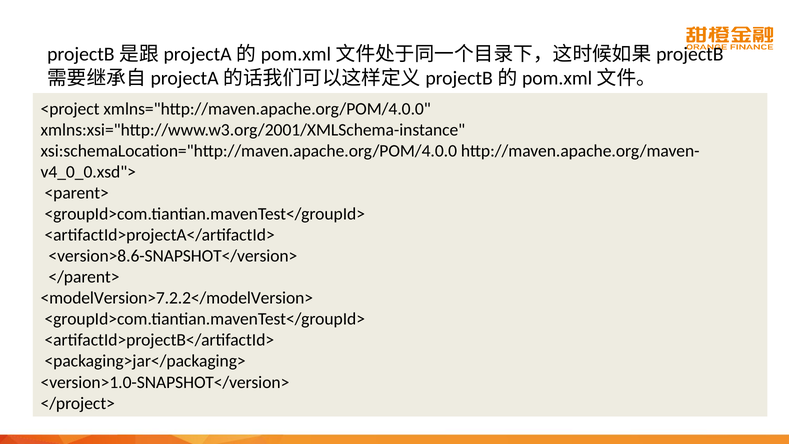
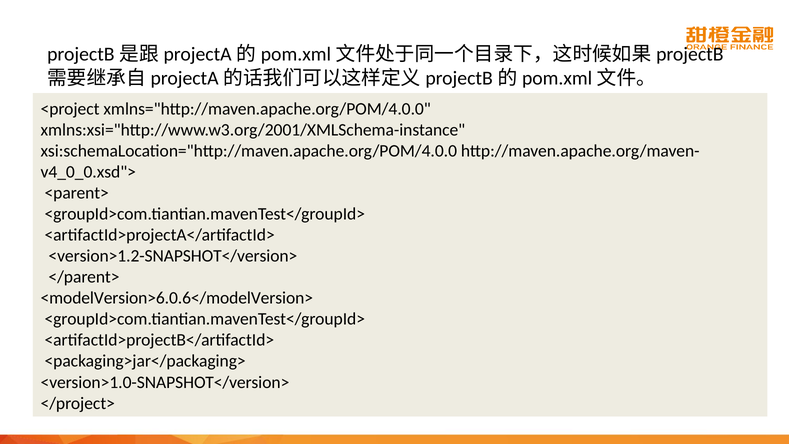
<version>8.6-SNAPSHOT</version>: <version>8.6-SNAPSHOT</version> -> <version>1.2-SNAPSHOT</version>
<modelVersion>7.2.2</modelVersion>: <modelVersion>7.2.2</modelVersion> -> <modelVersion>6.0.6</modelVersion>
